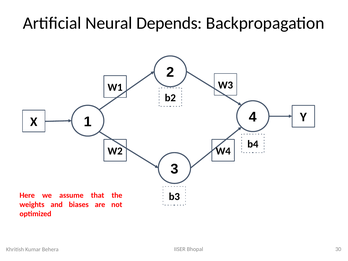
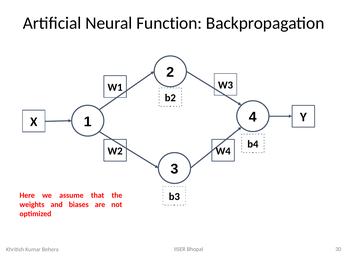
Depends: Depends -> Function
